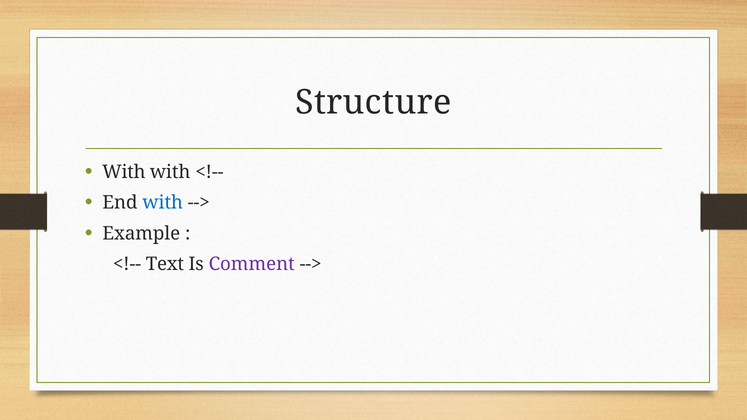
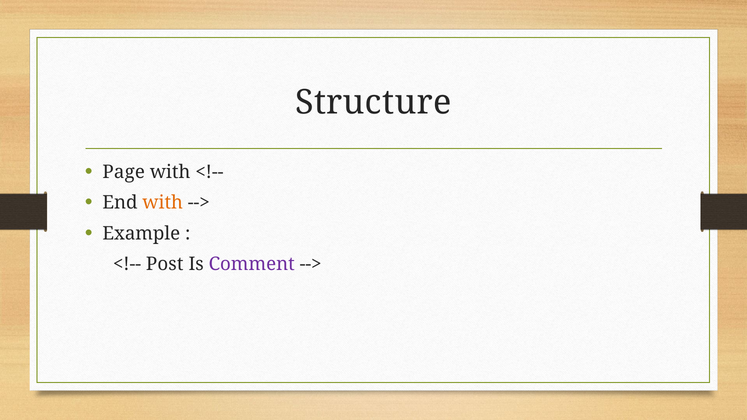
With at (124, 172): With -> Page
with at (163, 203) colour: blue -> orange
Text: Text -> Post
